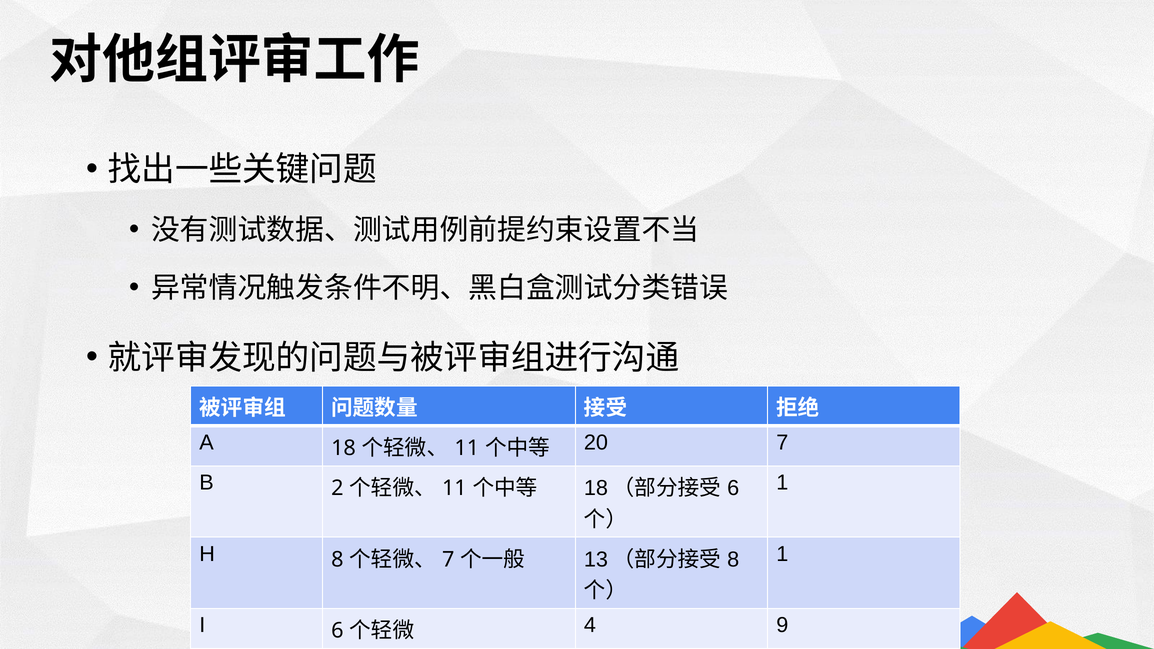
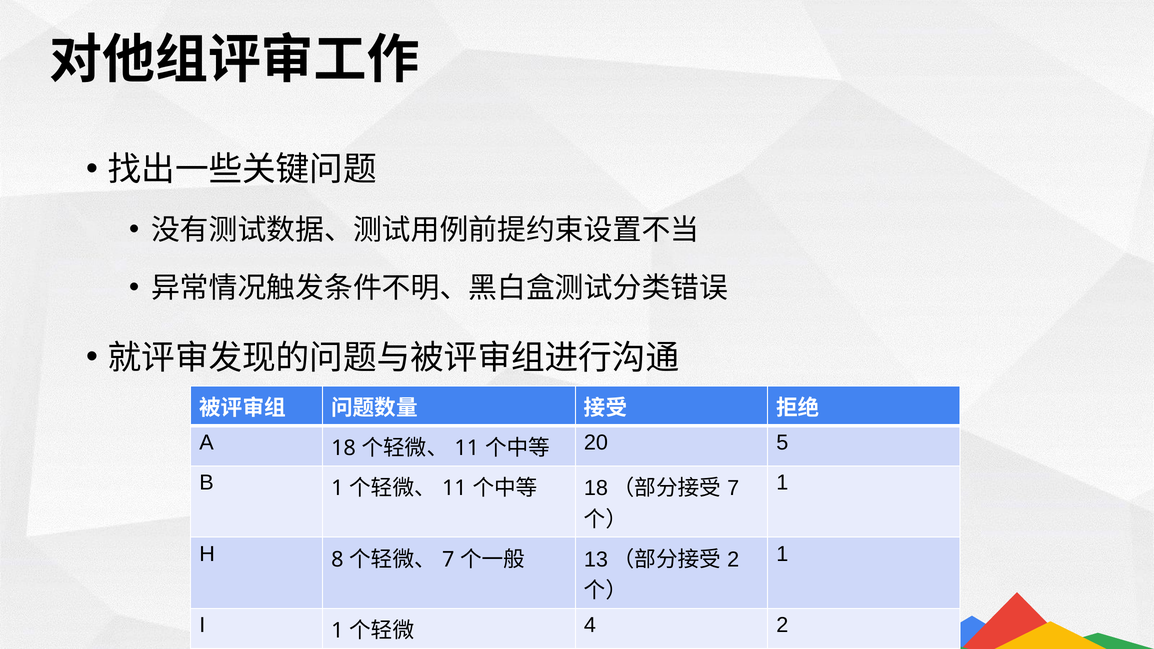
20 7: 7 -> 5
B 2: 2 -> 1
6 at (733, 488): 6 -> 7
8 at (733, 560): 8 -> 2
I 6: 6 -> 1
4 9: 9 -> 2
